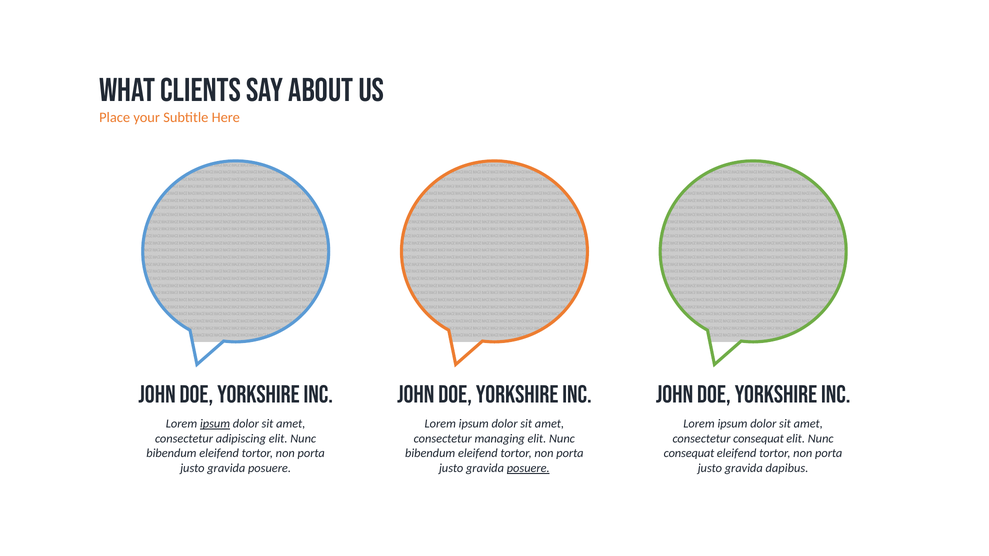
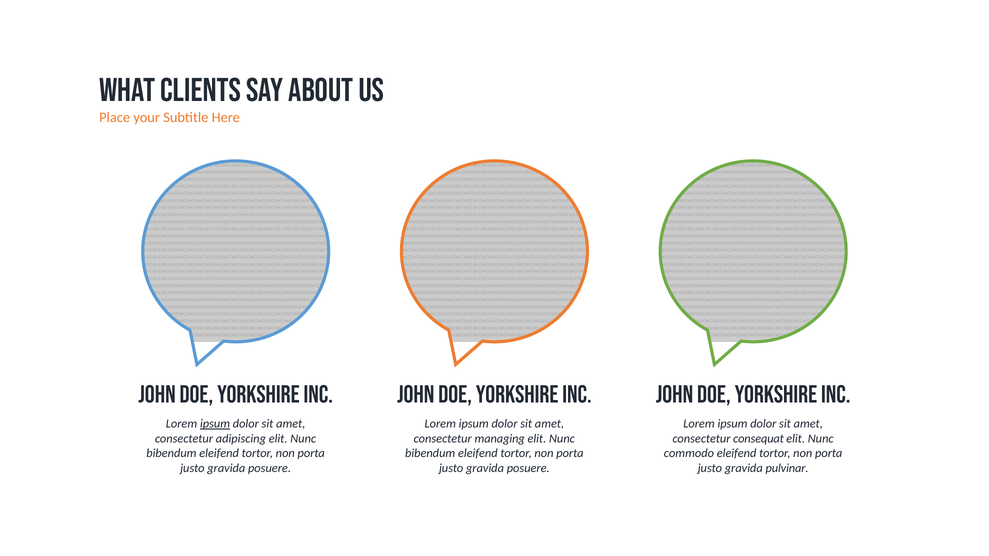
consequat at (689, 454): consequat -> commodo
posuere at (528, 468) underline: present -> none
dapibus: dapibus -> pulvinar
